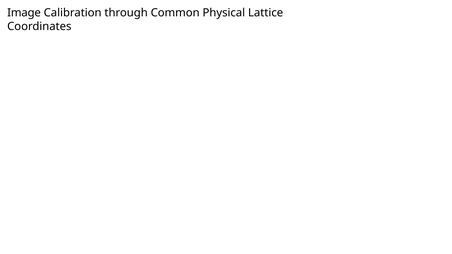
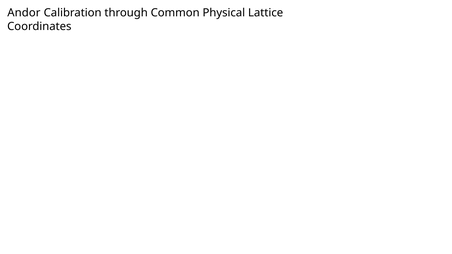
Image: Image -> Andor
